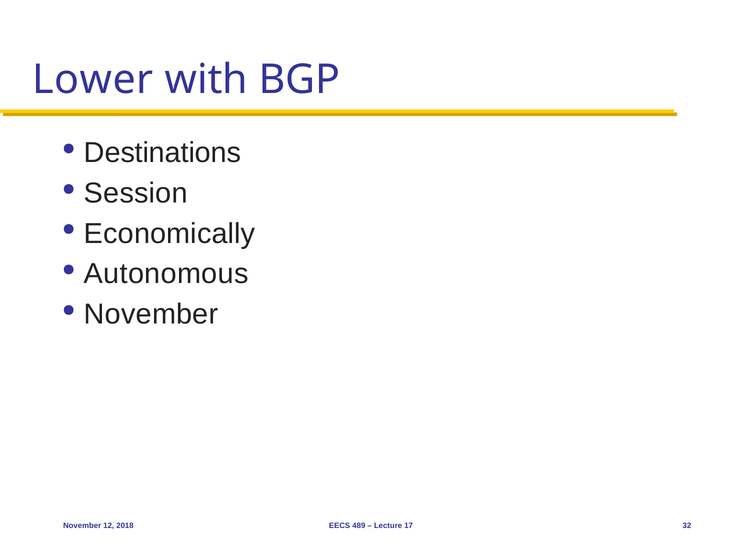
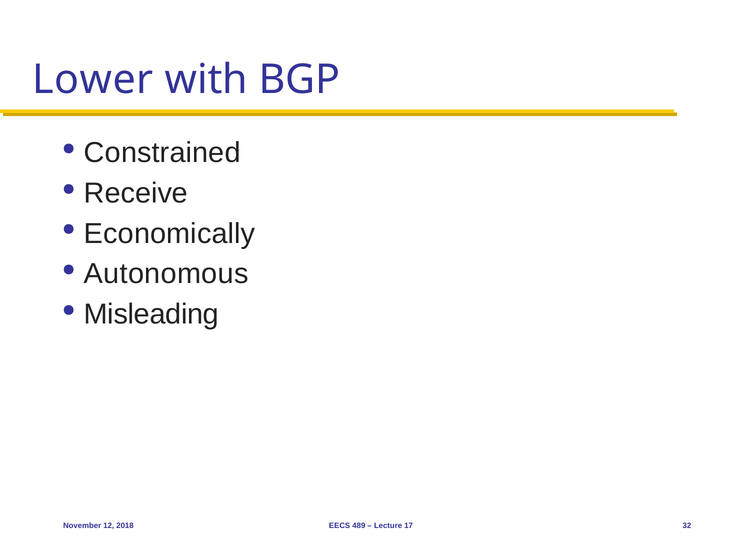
Destinations: Destinations -> Constrained
Session: Session -> Receive
November at (151, 315): November -> Misleading
